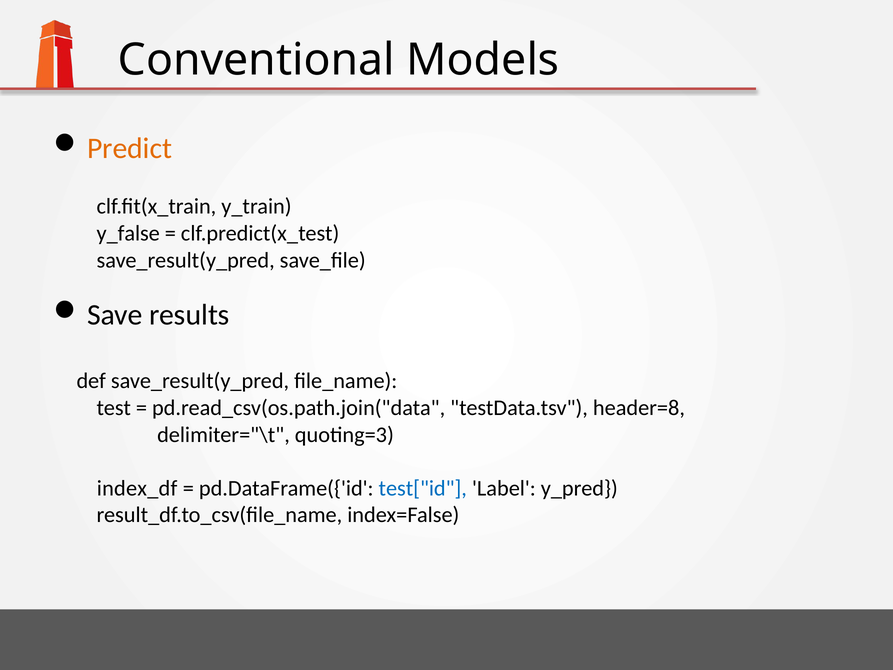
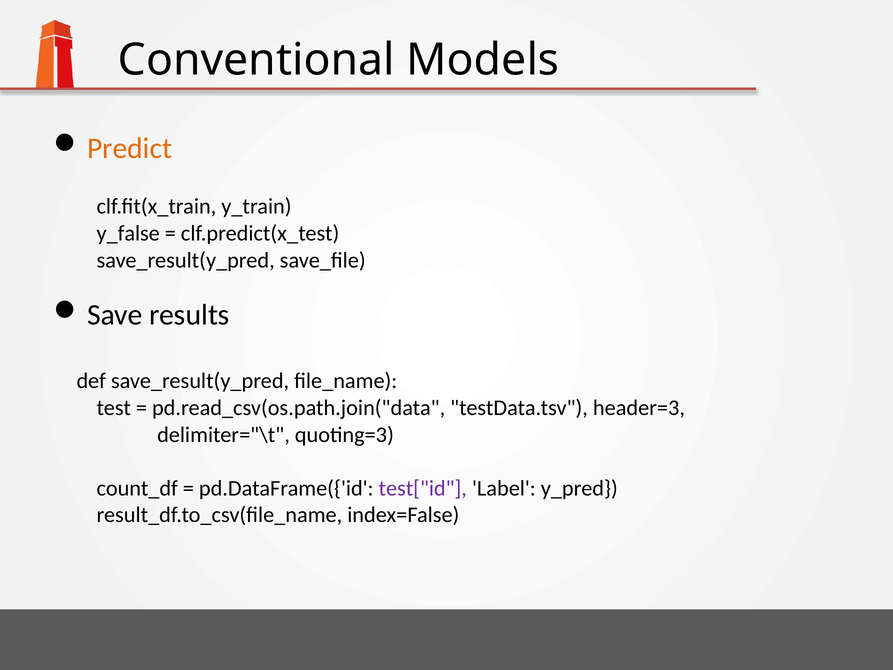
header=8: header=8 -> header=3
index_df: index_df -> count_df
test["id colour: blue -> purple
